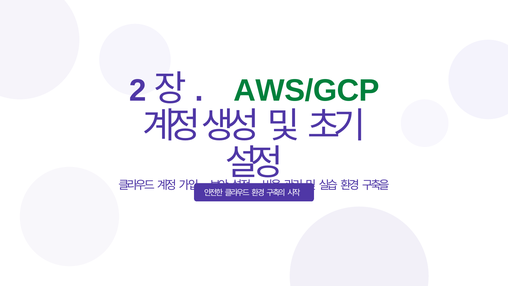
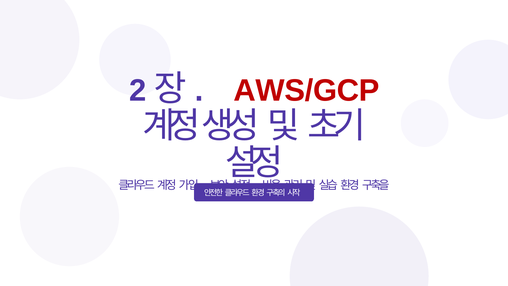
AWS/GCP colour: green -> red
